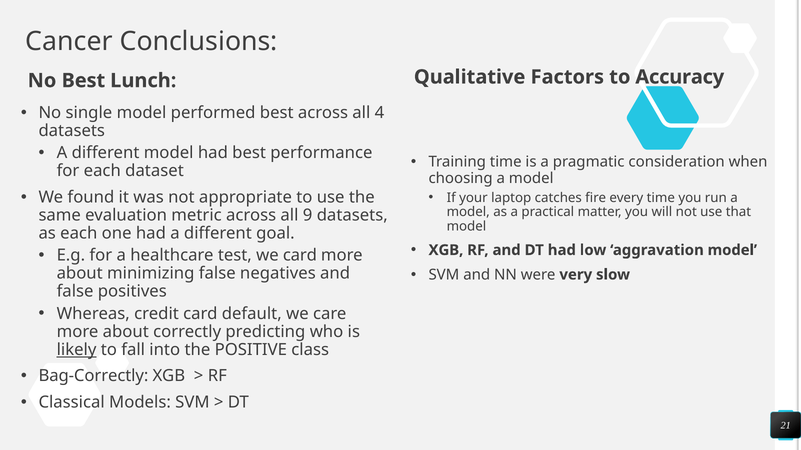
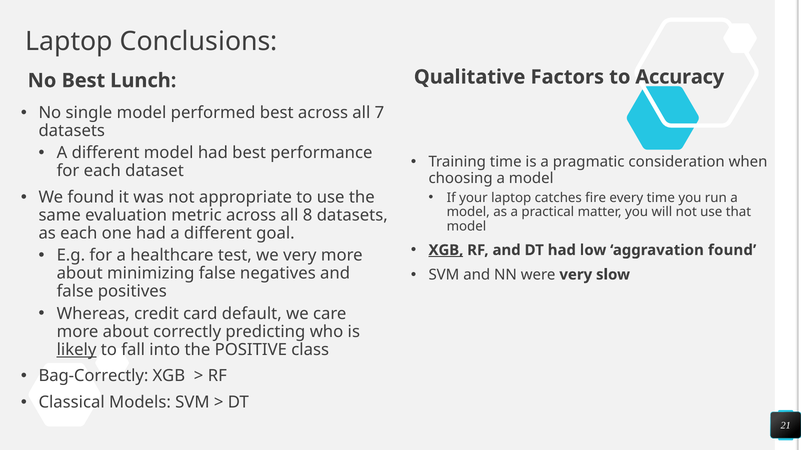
Cancer at (69, 42): Cancer -> Laptop
4: 4 -> 7
9: 9 -> 8
XGB at (446, 250) underline: none -> present
aggravation model: model -> found
we card: card -> very
